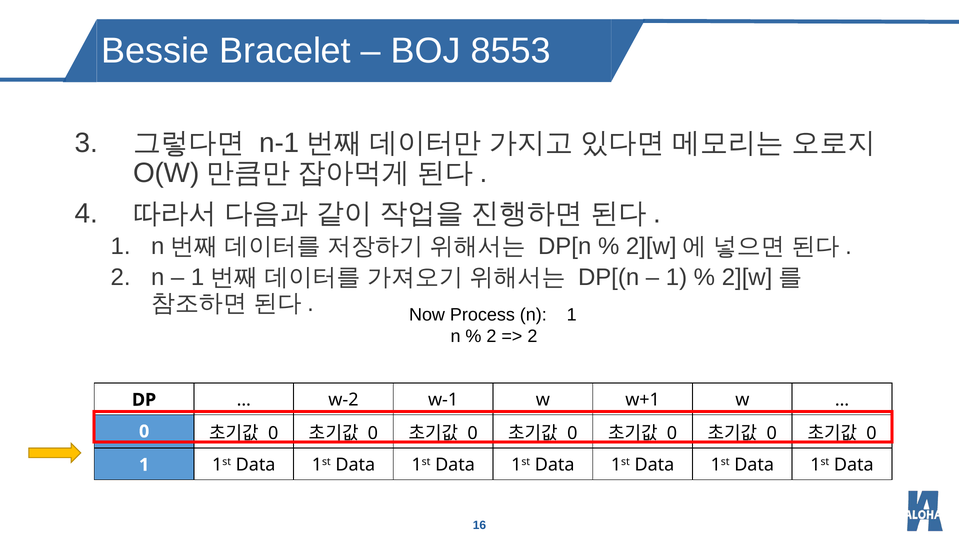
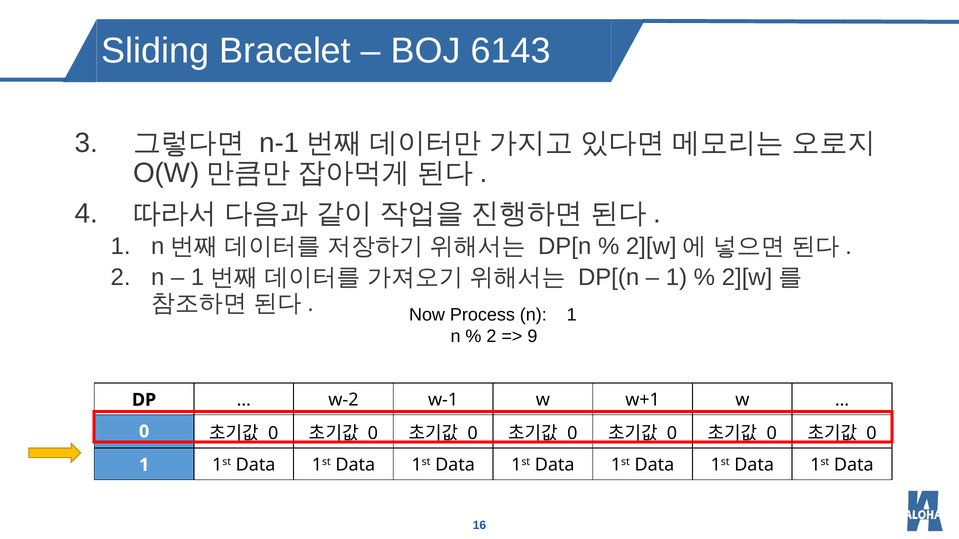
Bessie: Bessie -> Sliding
8553: 8553 -> 6143
2 at (532, 336): 2 -> 9
